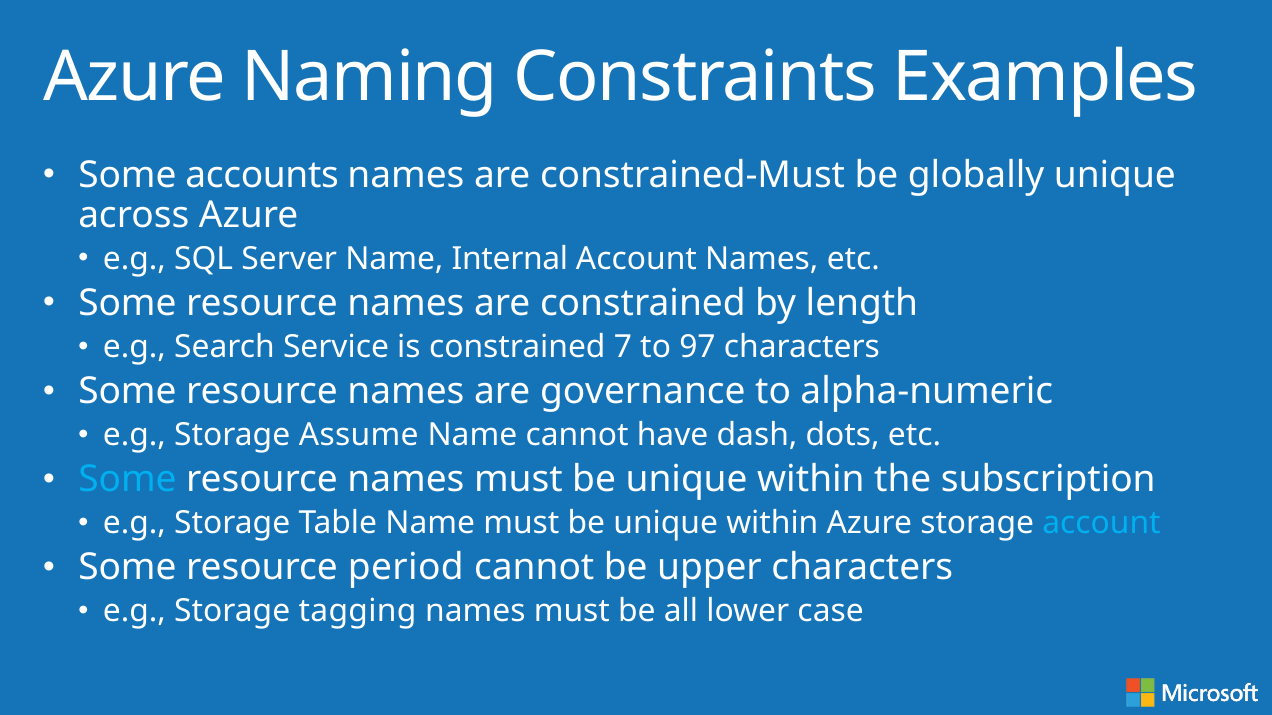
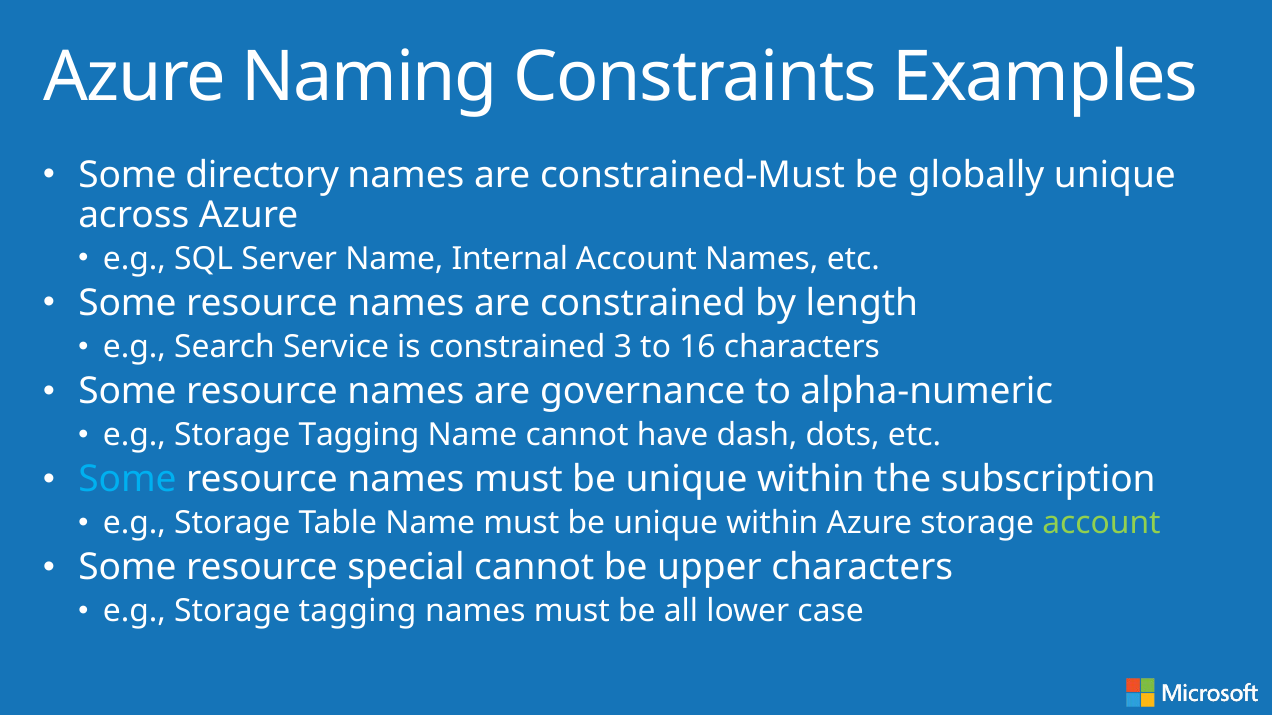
accounts: accounts -> directory
7: 7 -> 3
97: 97 -> 16
Assume at (359, 435): Assume -> Tagging
account at (1101, 523) colour: light blue -> light green
period: period -> special
